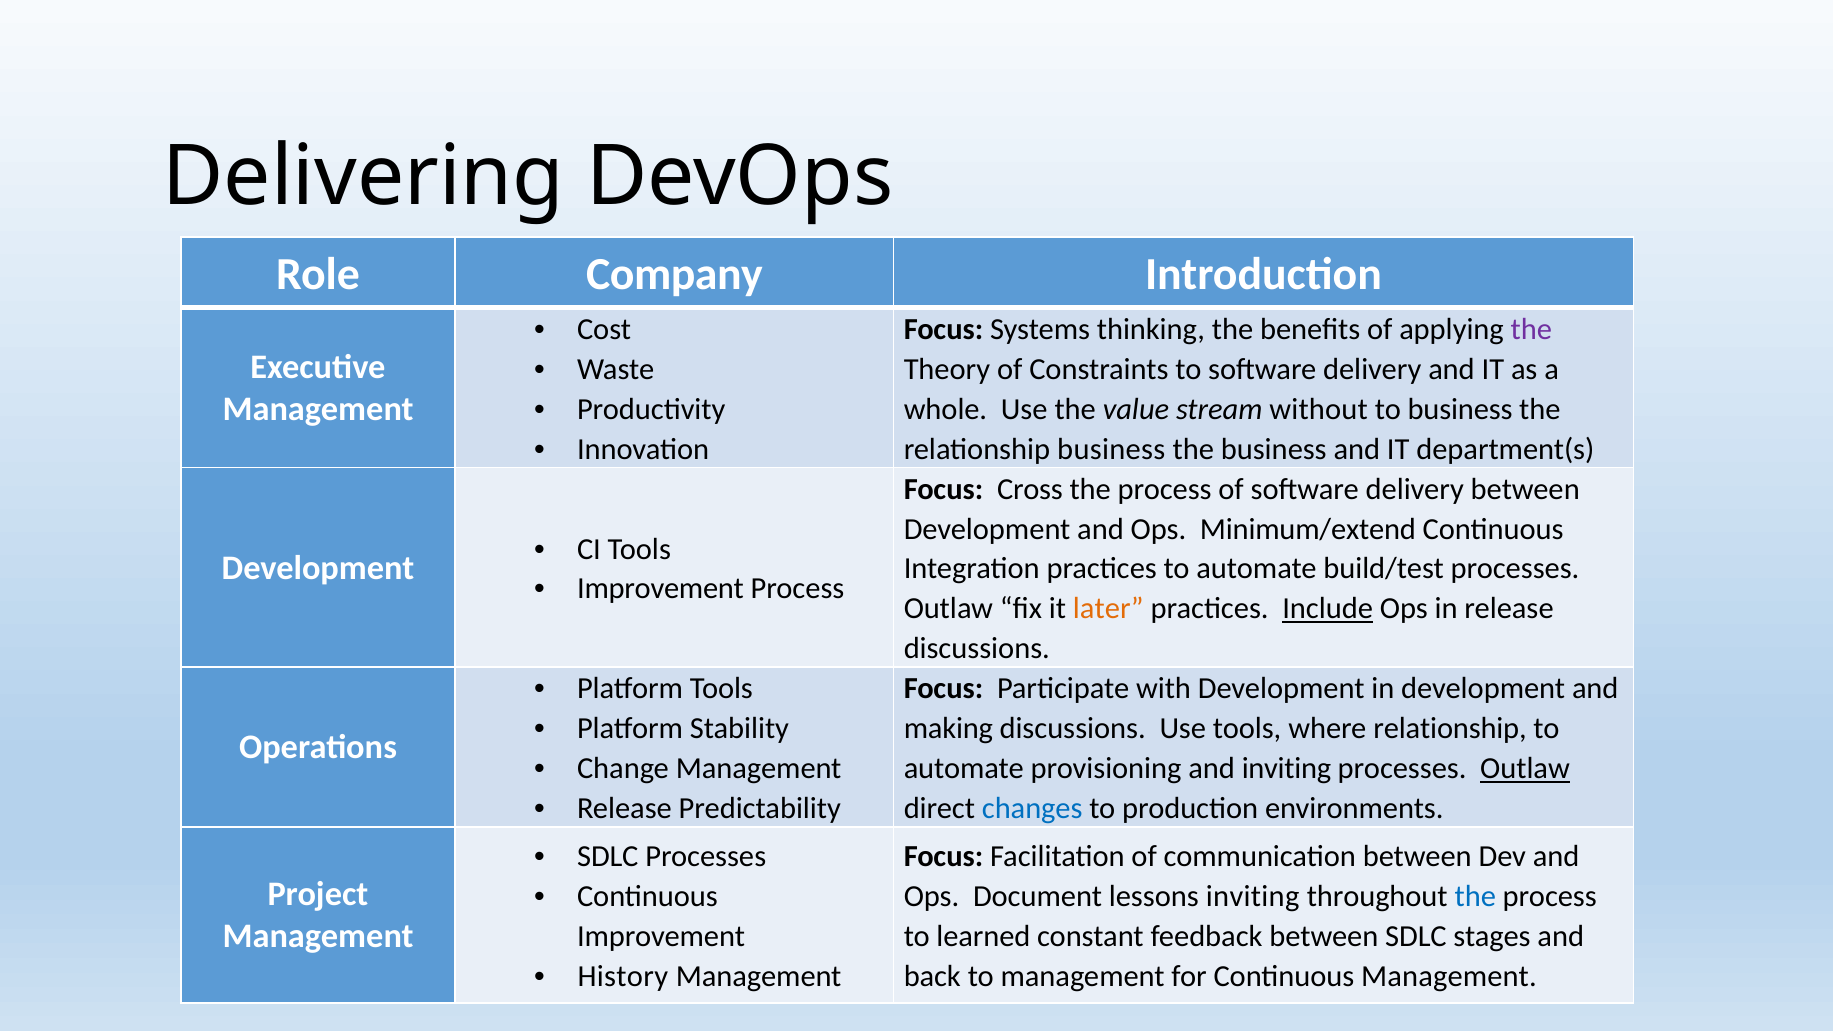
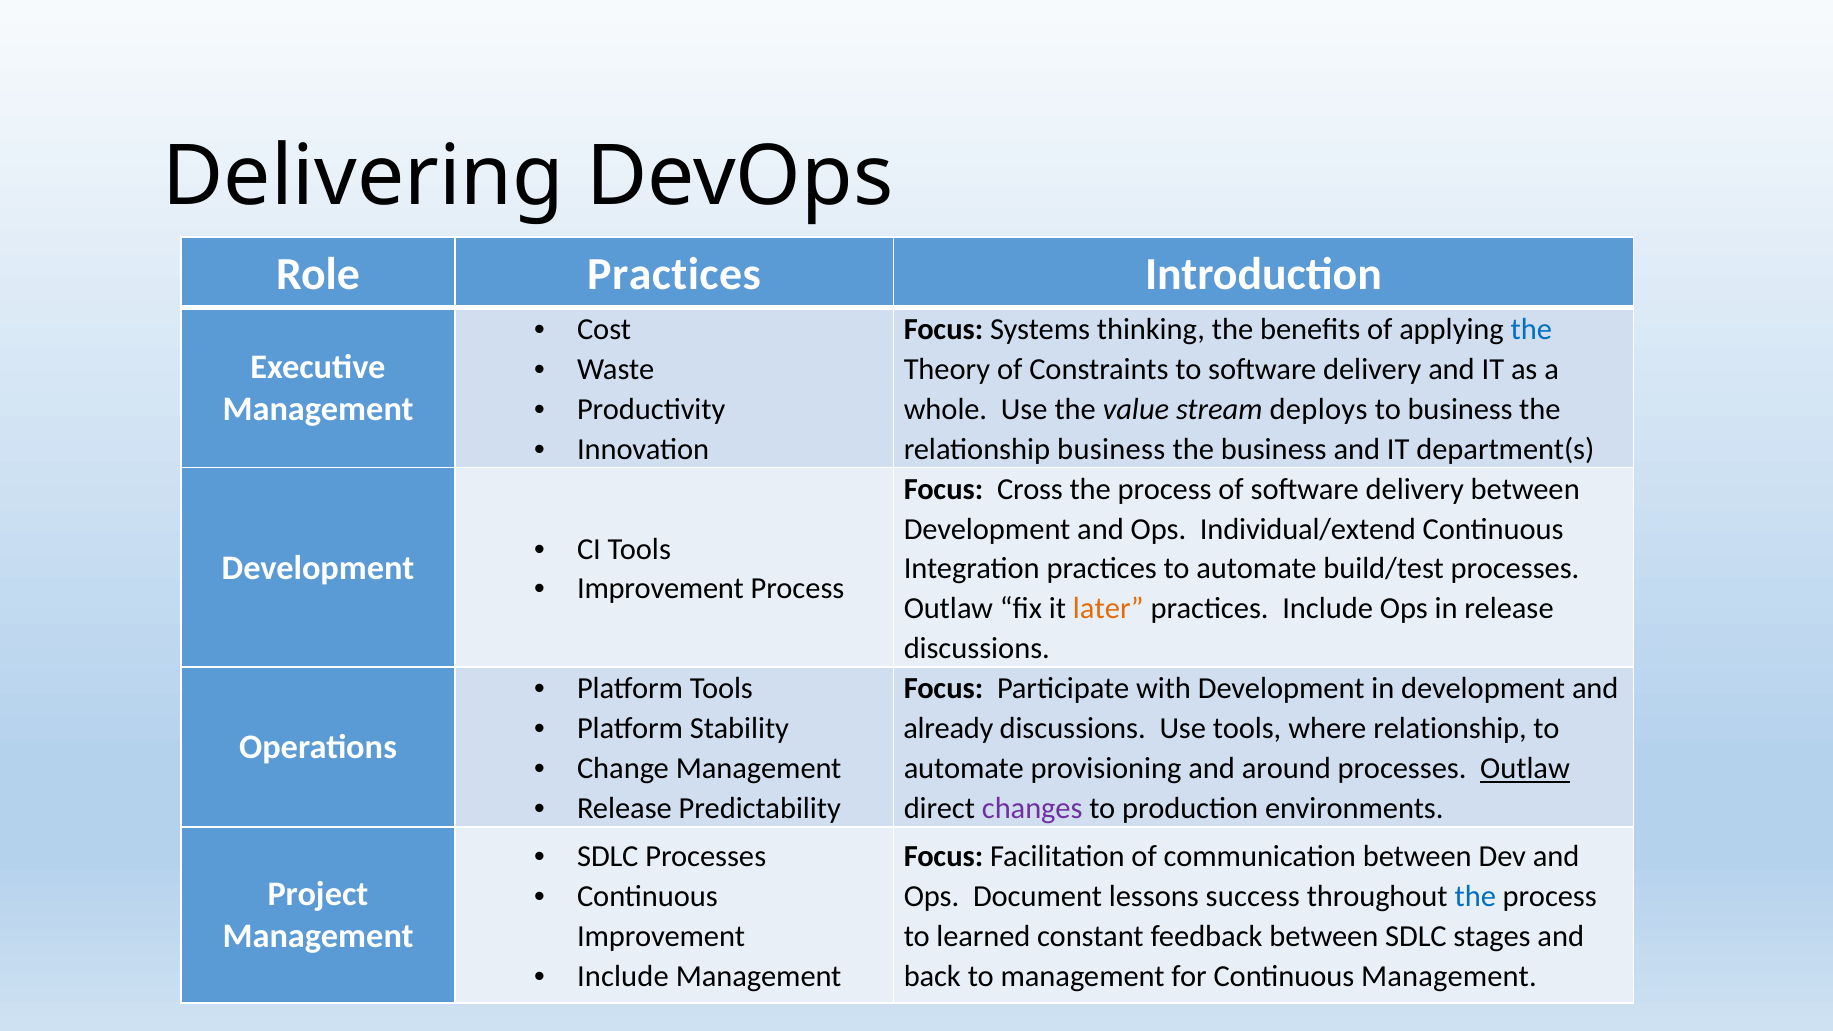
Role Company: Company -> Practices
the at (1531, 329) colour: purple -> blue
without: without -> deploys
Minimum/extend: Minimum/extend -> Individual/extend
Include at (1328, 609) underline: present -> none
making: making -> already
and inviting: inviting -> around
changes colour: blue -> purple
lessons inviting: inviting -> success
History at (623, 977): History -> Include
